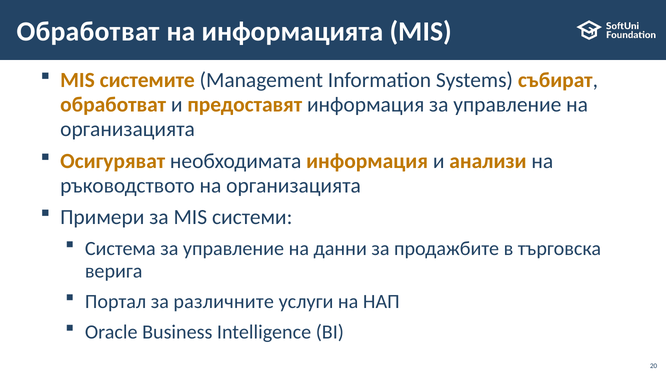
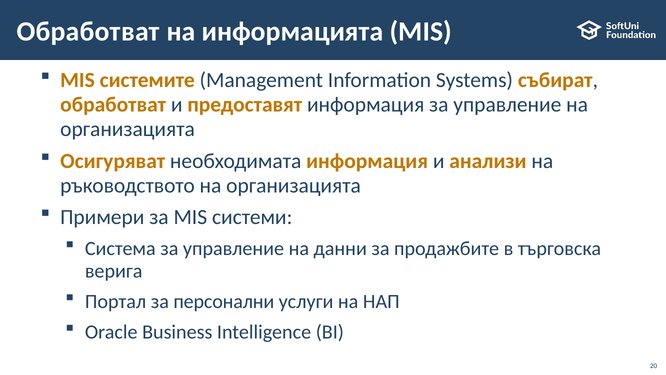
различните: различните -> персонални
